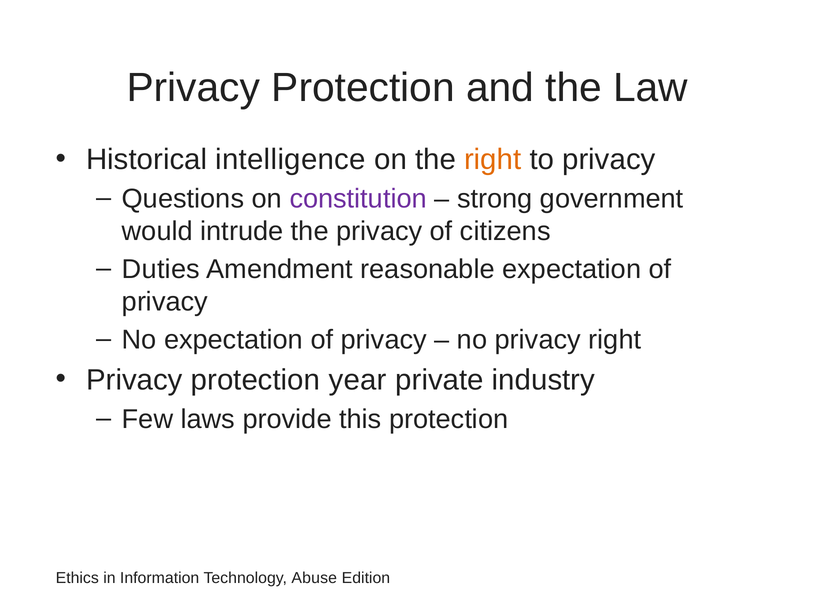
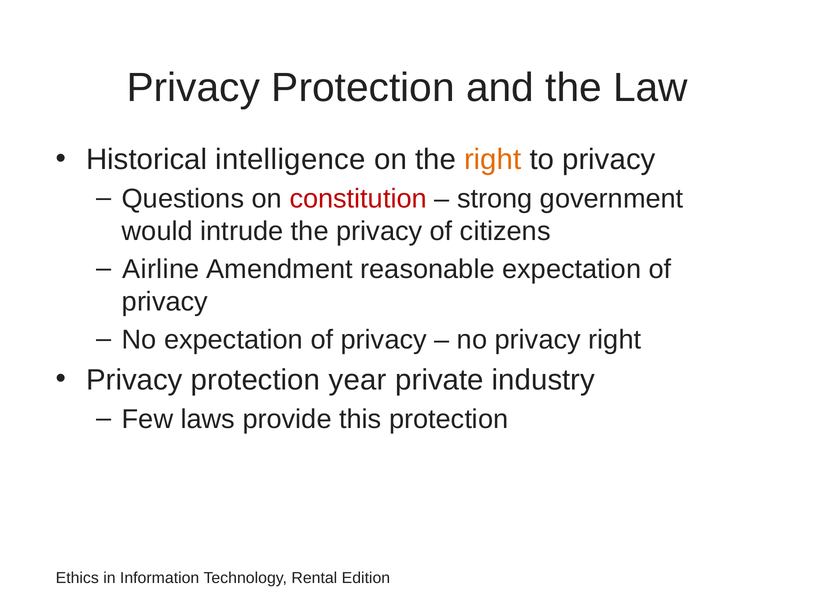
constitution colour: purple -> red
Duties: Duties -> Airline
Abuse: Abuse -> Rental
